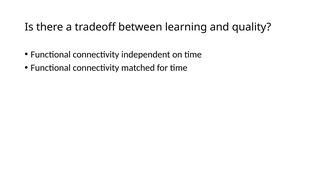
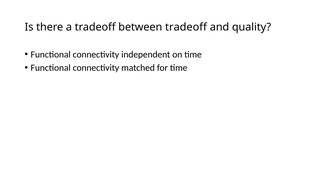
between learning: learning -> tradeoff
